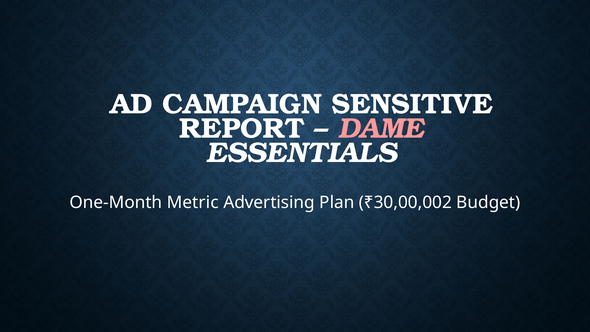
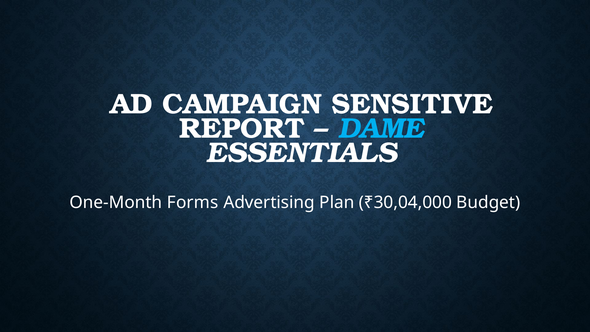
DAME colour: pink -> light blue
Metric: Metric -> Forms
₹30,00,002: ₹30,00,002 -> ₹30,04,000
